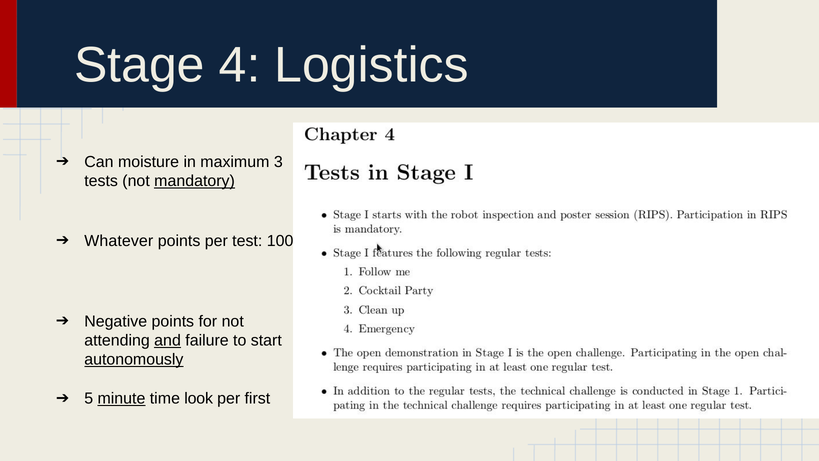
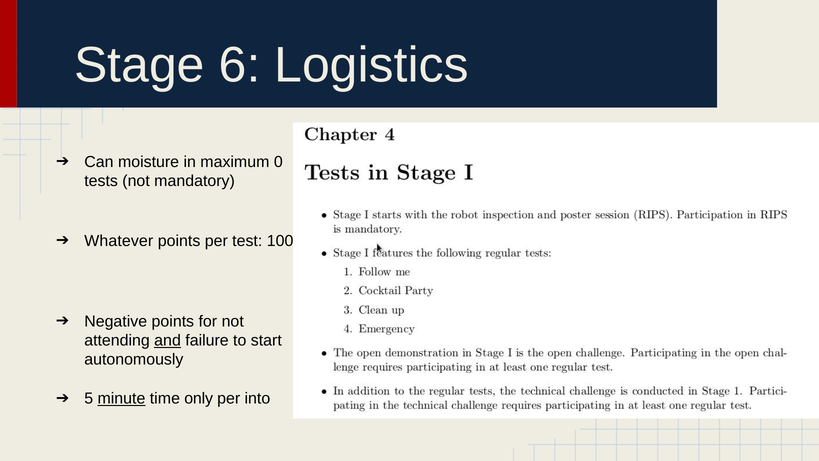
4: 4 -> 6
3: 3 -> 0
mandatory underline: present -> none
autonomously underline: present -> none
look: look -> only
first: first -> into
